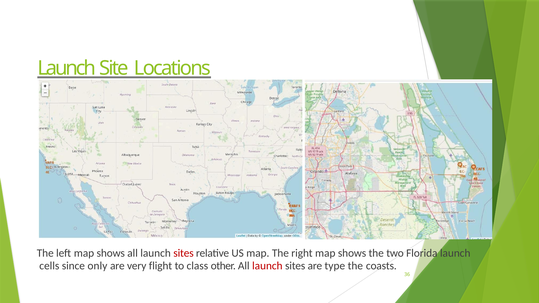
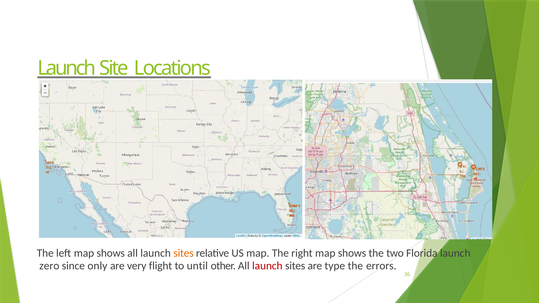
sites at (184, 253) colour: red -> orange
cells: cells -> zero
class: class -> until
coasts: coasts -> errors
